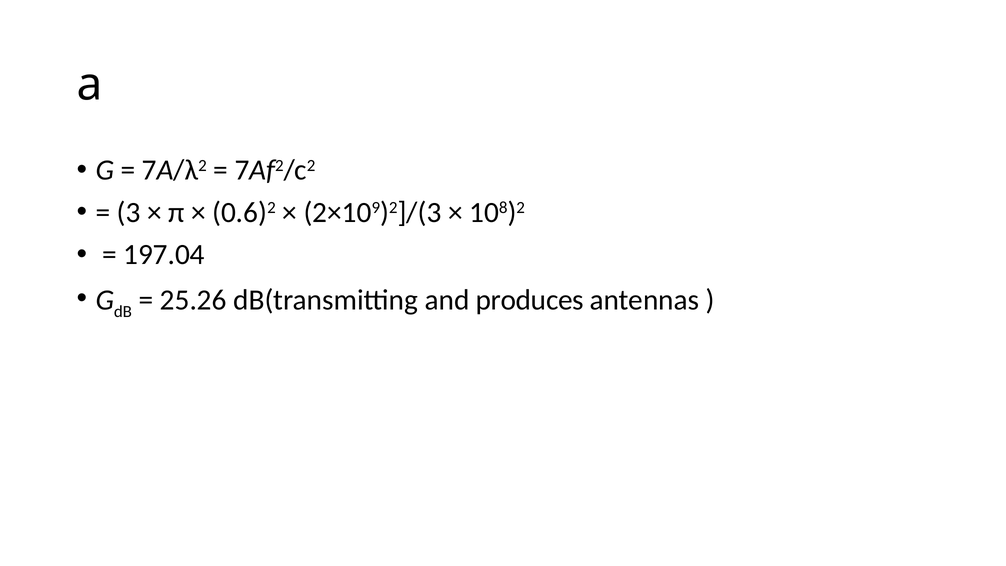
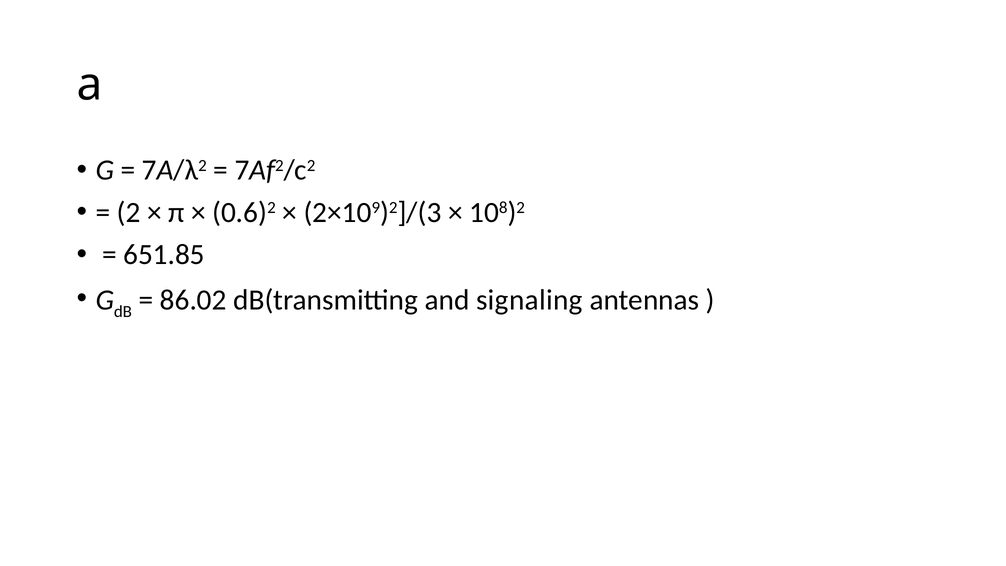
3: 3 -> 2
197.04: 197.04 -> 651.85
25.26: 25.26 -> 86.02
produces: produces -> signaling
